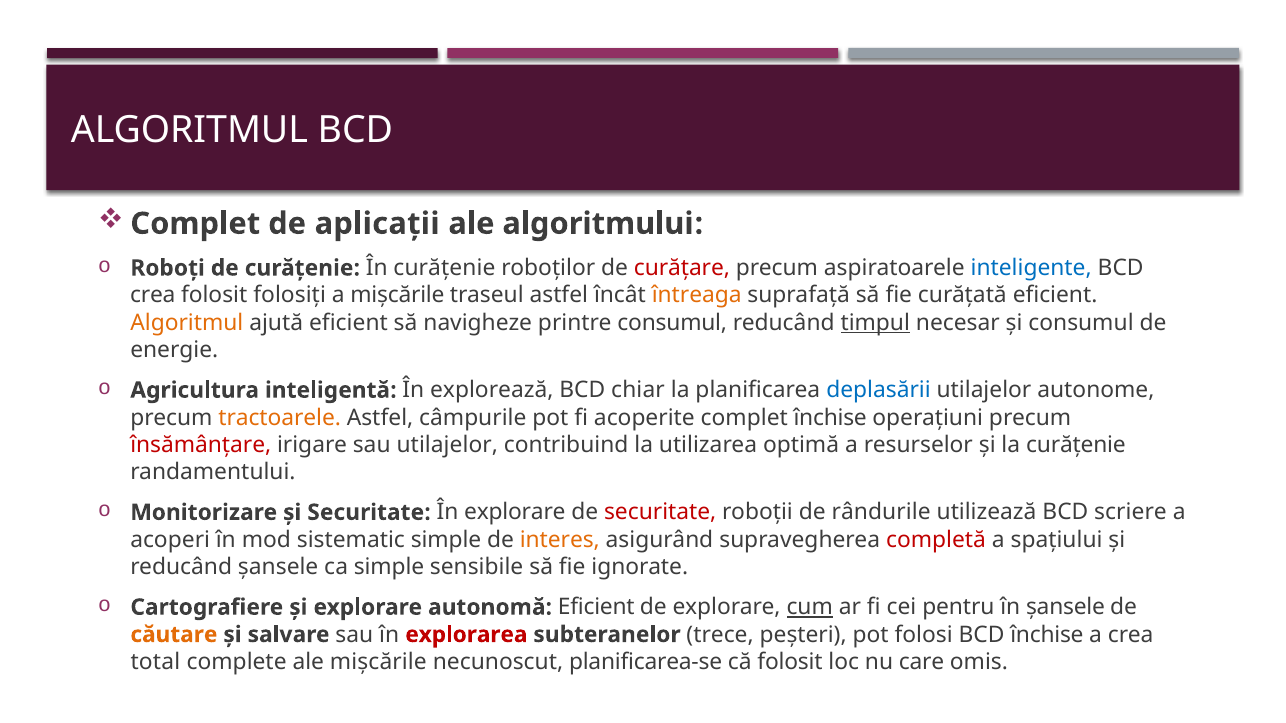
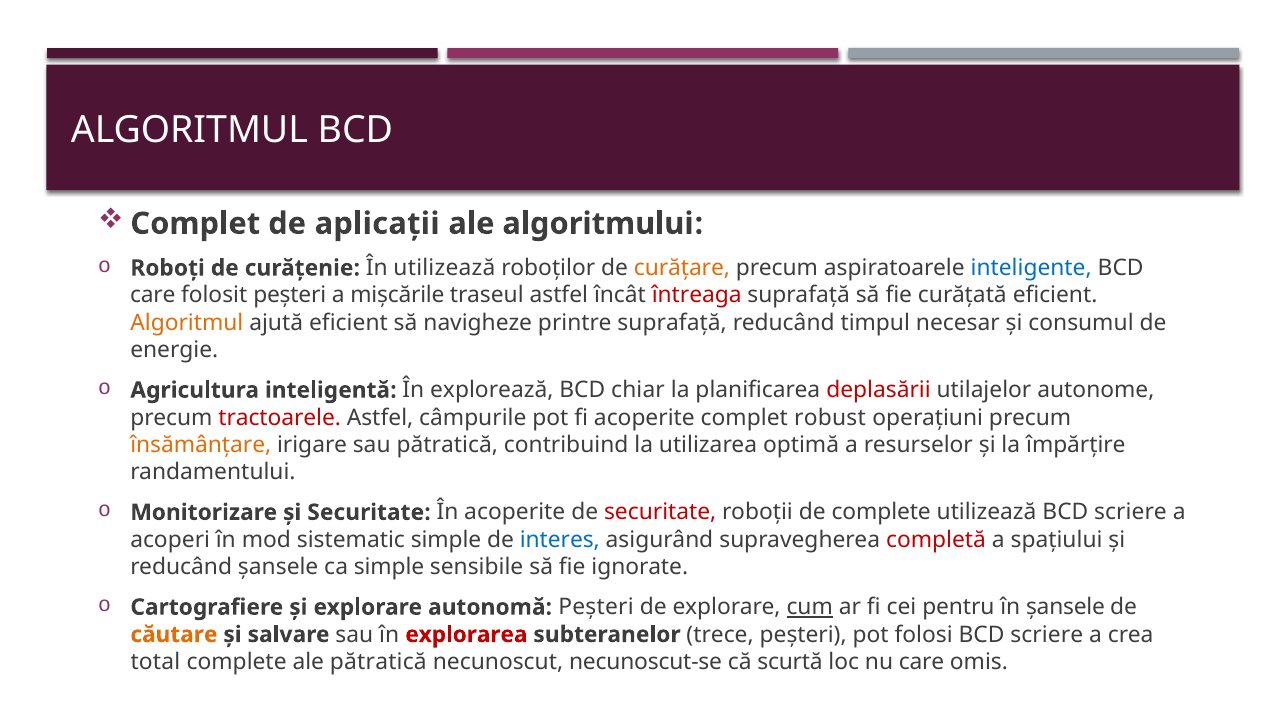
În curățenie: curățenie -> utilizează
curățare colour: red -> orange
crea at (153, 295): crea -> care
folosit folosiți: folosiți -> peșteri
întreaga colour: orange -> red
printre consumul: consumul -> suprafață
timpul underline: present -> none
deplasării colour: blue -> red
tractoarele colour: orange -> red
complet închise: închise -> robust
însămânțare colour: red -> orange
sau utilajelor: utilajelor -> pătratică
la curățenie: curățenie -> împărțire
În explorare: explorare -> acoperite
de rândurile: rândurile -> complete
interes colour: orange -> blue
autonomă Eficient: Eficient -> Peșteri
folosi BCD închise: închise -> scriere
ale mișcările: mișcările -> pătratică
planificarea-se: planificarea-se -> necunoscut-se
că folosit: folosit -> scurtă
